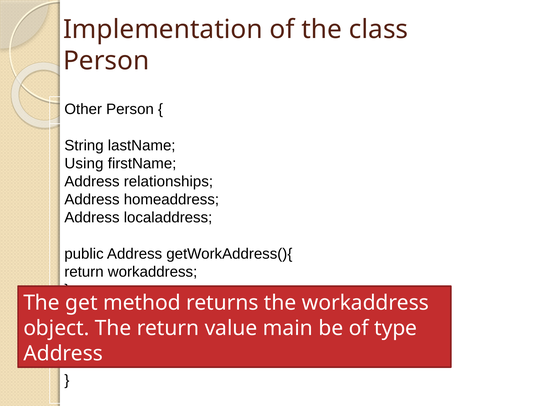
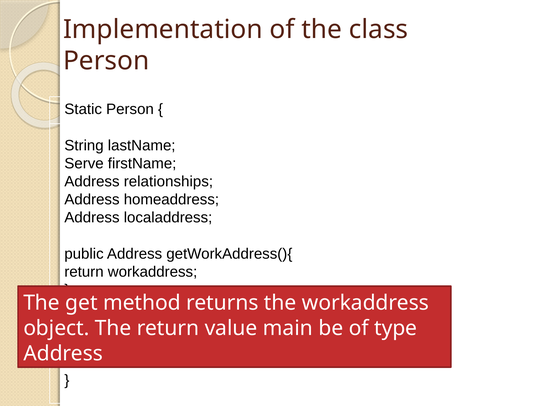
Other: Other -> Static
Using: Using -> Serve
